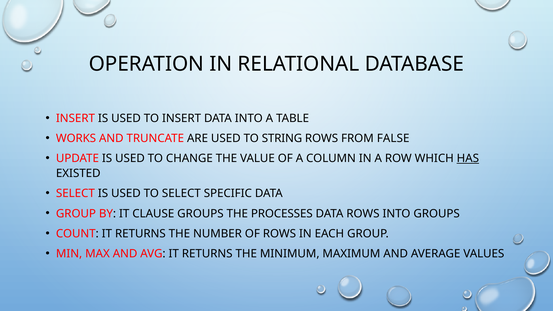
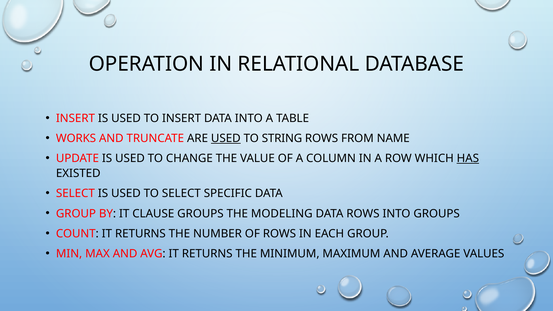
USED at (226, 138) underline: none -> present
FALSE: FALSE -> NAME
PROCESSES: PROCESSES -> MODELING
